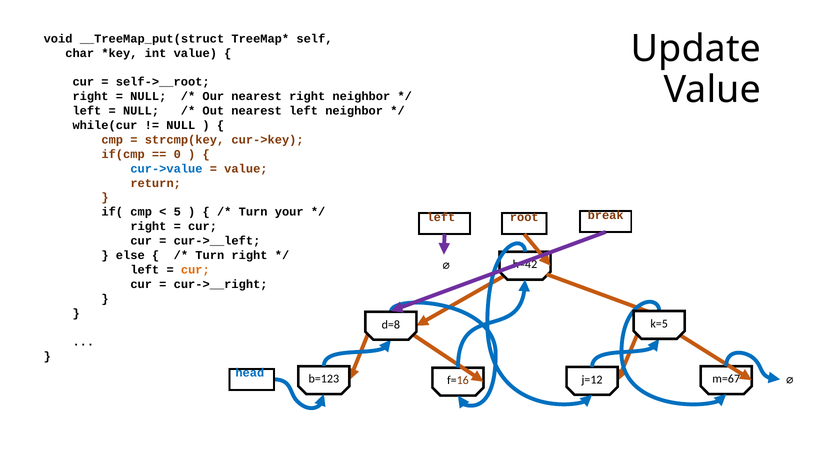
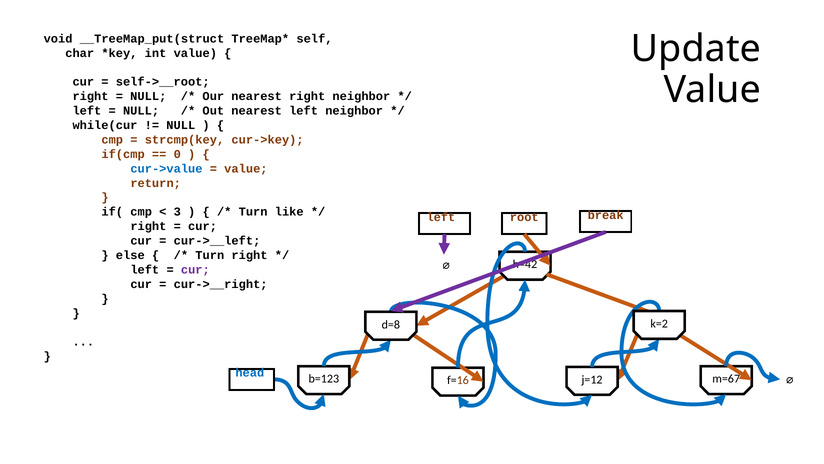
5: 5 -> 3
your: your -> like
cur at (195, 269) colour: orange -> purple
k=5: k=5 -> k=2
